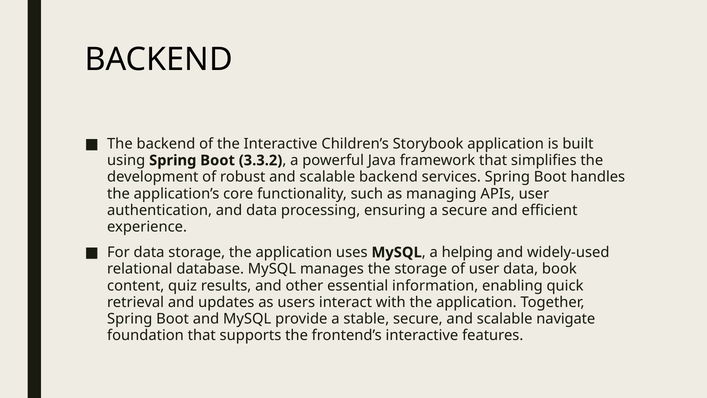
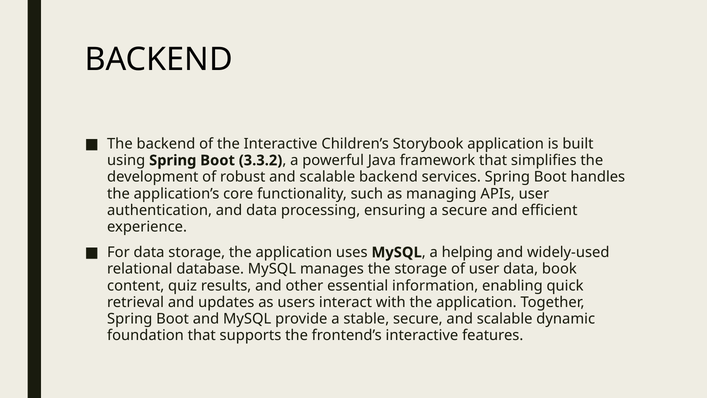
navigate: navigate -> dynamic
